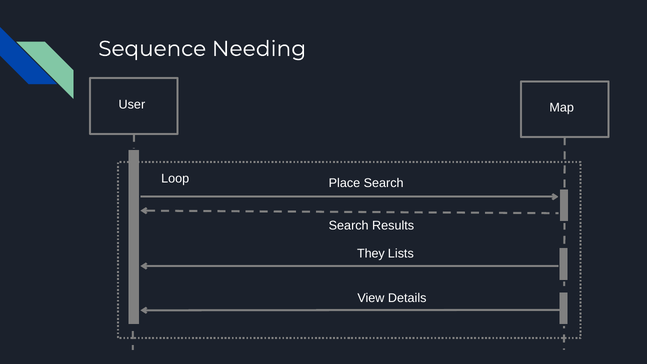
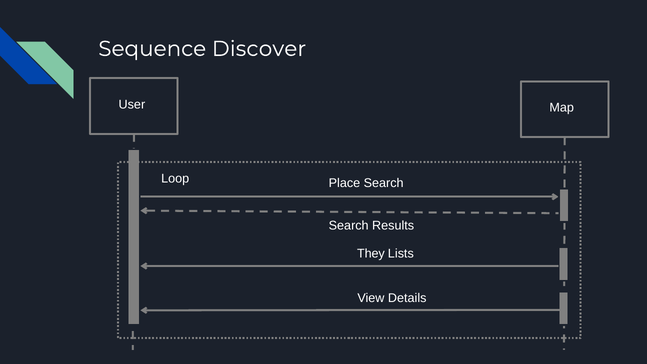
Needing: Needing -> Discover
